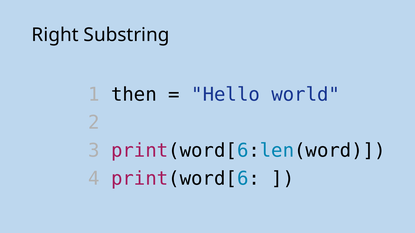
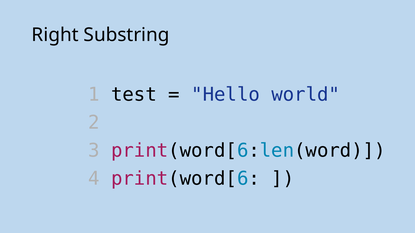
then: then -> test
